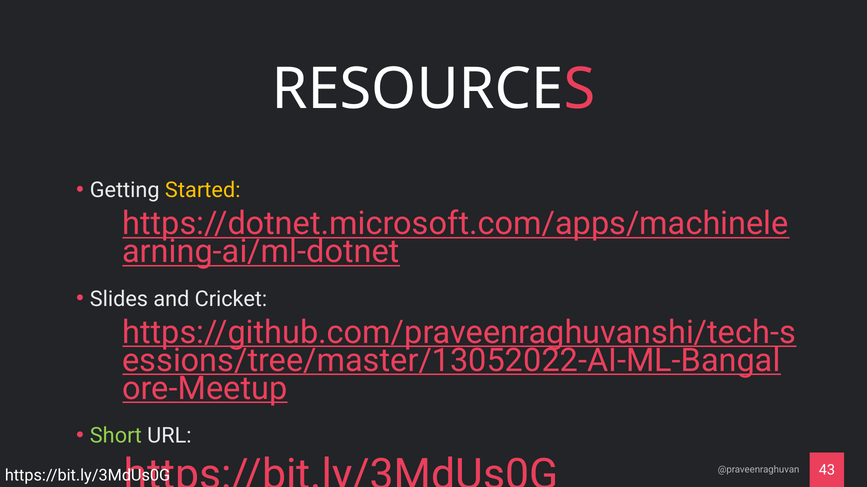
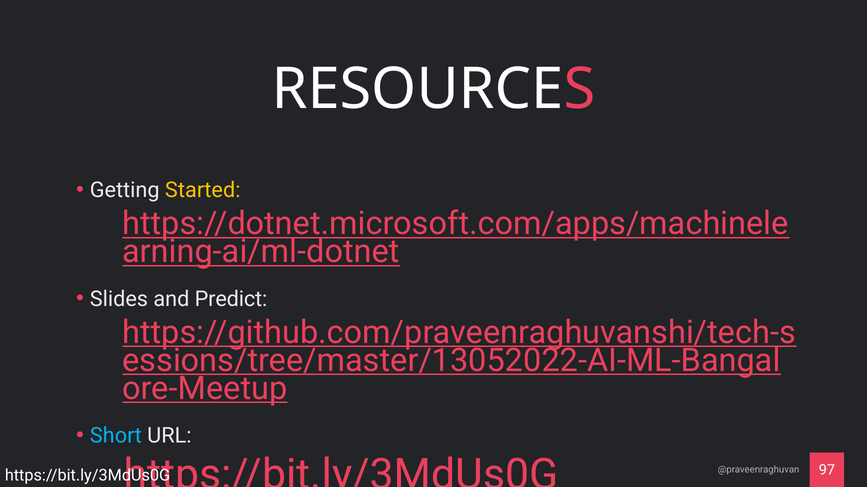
Cricket: Cricket -> Predict
Short colour: light green -> light blue
43: 43 -> 97
